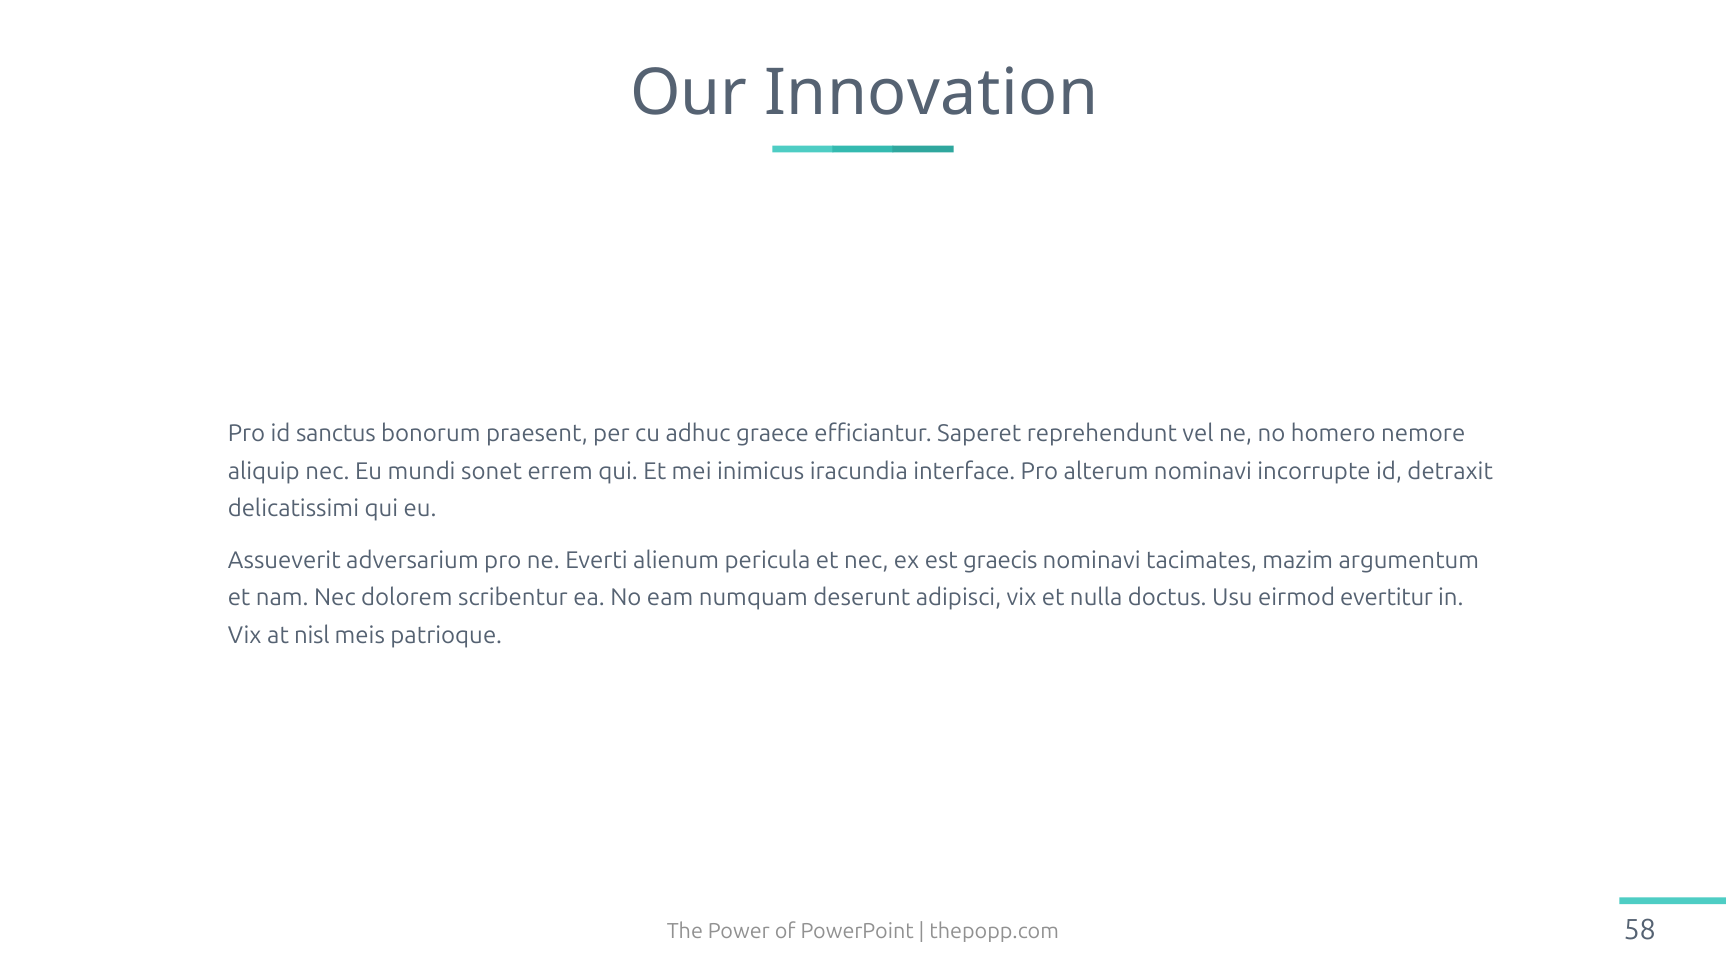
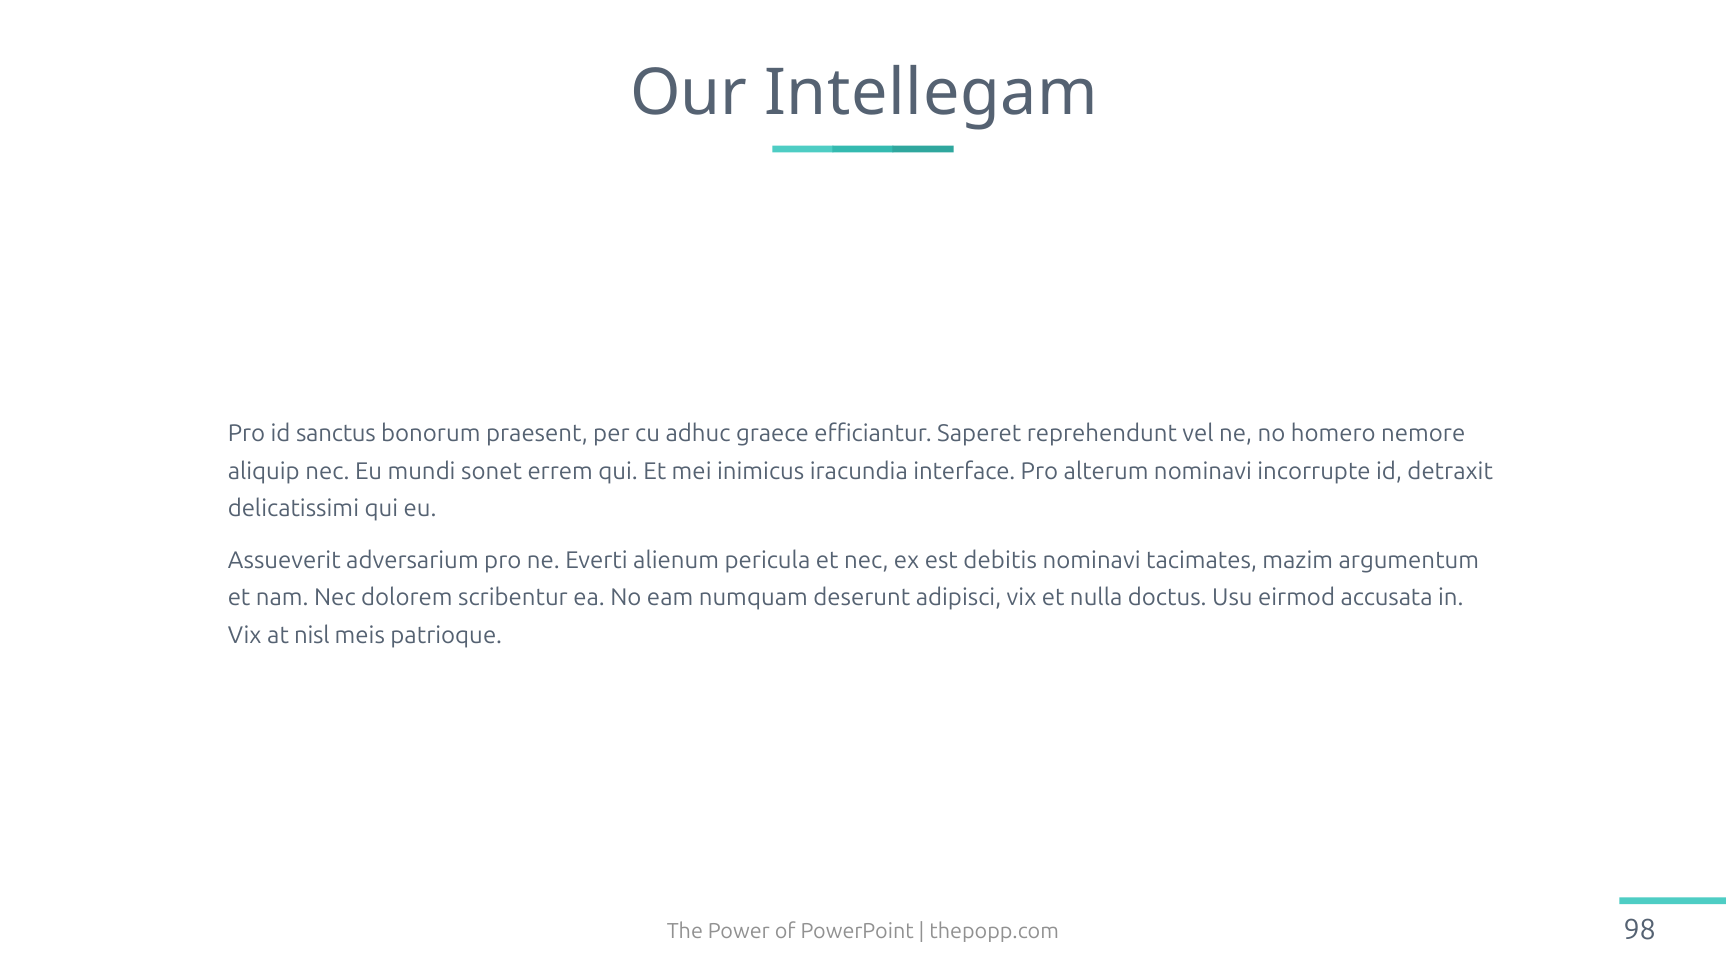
Innovation: Innovation -> Intellegam
graecis: graecis -> debitis
evertitur: evertitur -> accusata
58: 58 -> 98
